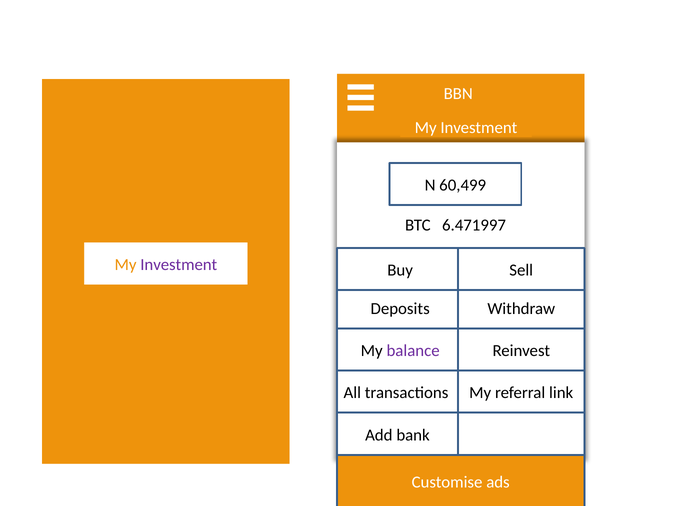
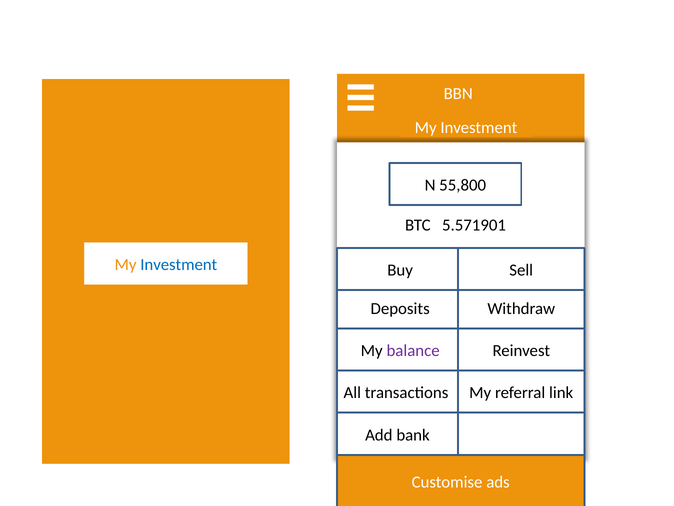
60,499: 60,499 -> 55,800
6.471997: 6.471997 -> 5.571901
Investment at (179, 264) colour: purple -> blue
